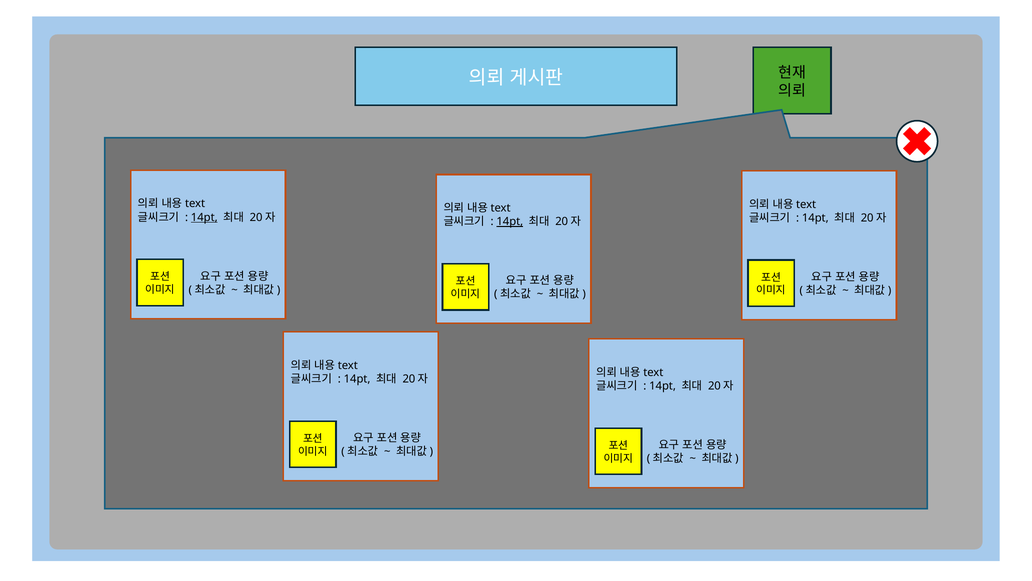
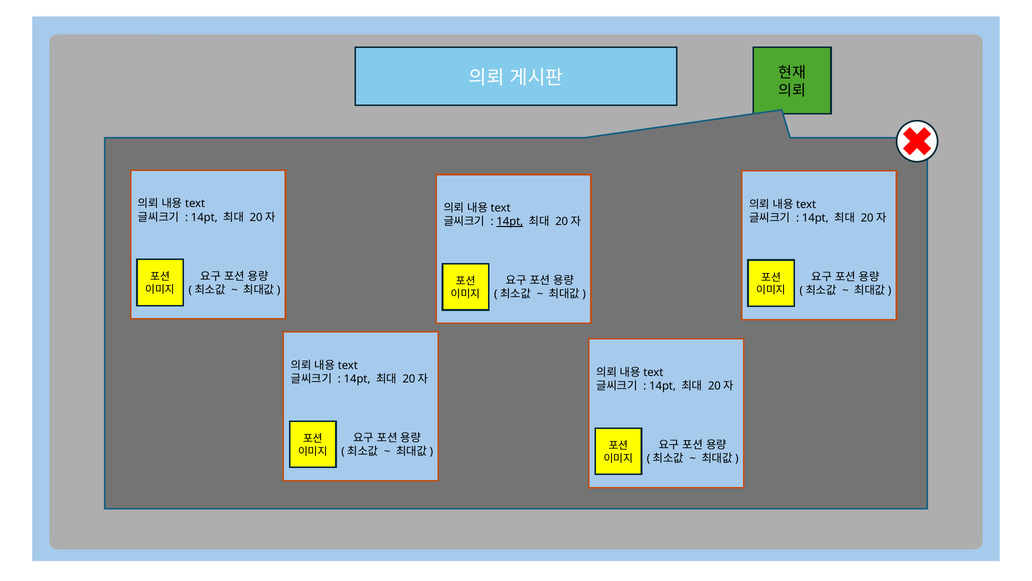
14pt at (204, 217) underline: present -> none
